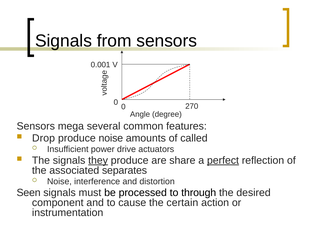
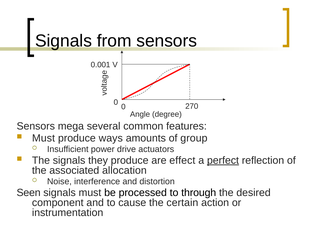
Drop at (44, 138): Drop -> Must
produce noise: noise -> ways
called: called -> group
they underline: present -> none
share: share -> effect
separates: separates -> allocation
